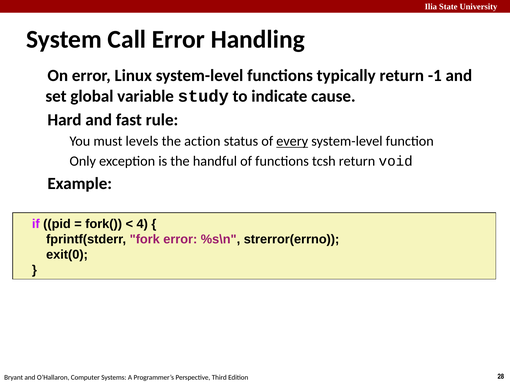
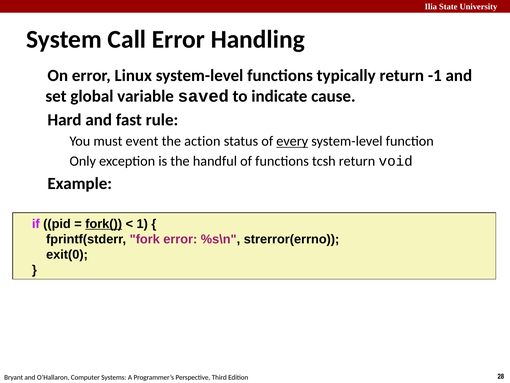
study: study -> saved
levels: levels -> event
fork( underline: none -> present
4: 4 -> 1
